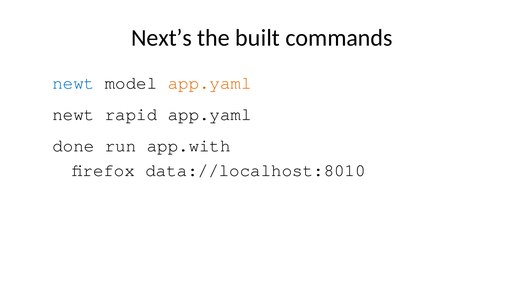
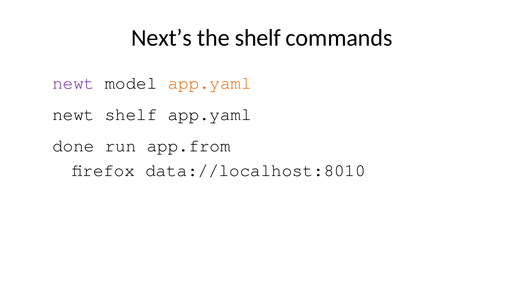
the built: built -> shelf
newt at (73, 83) colour: blue -> purple
newt rapid: rapid -> shelf
app.with: app.with -> app.from
